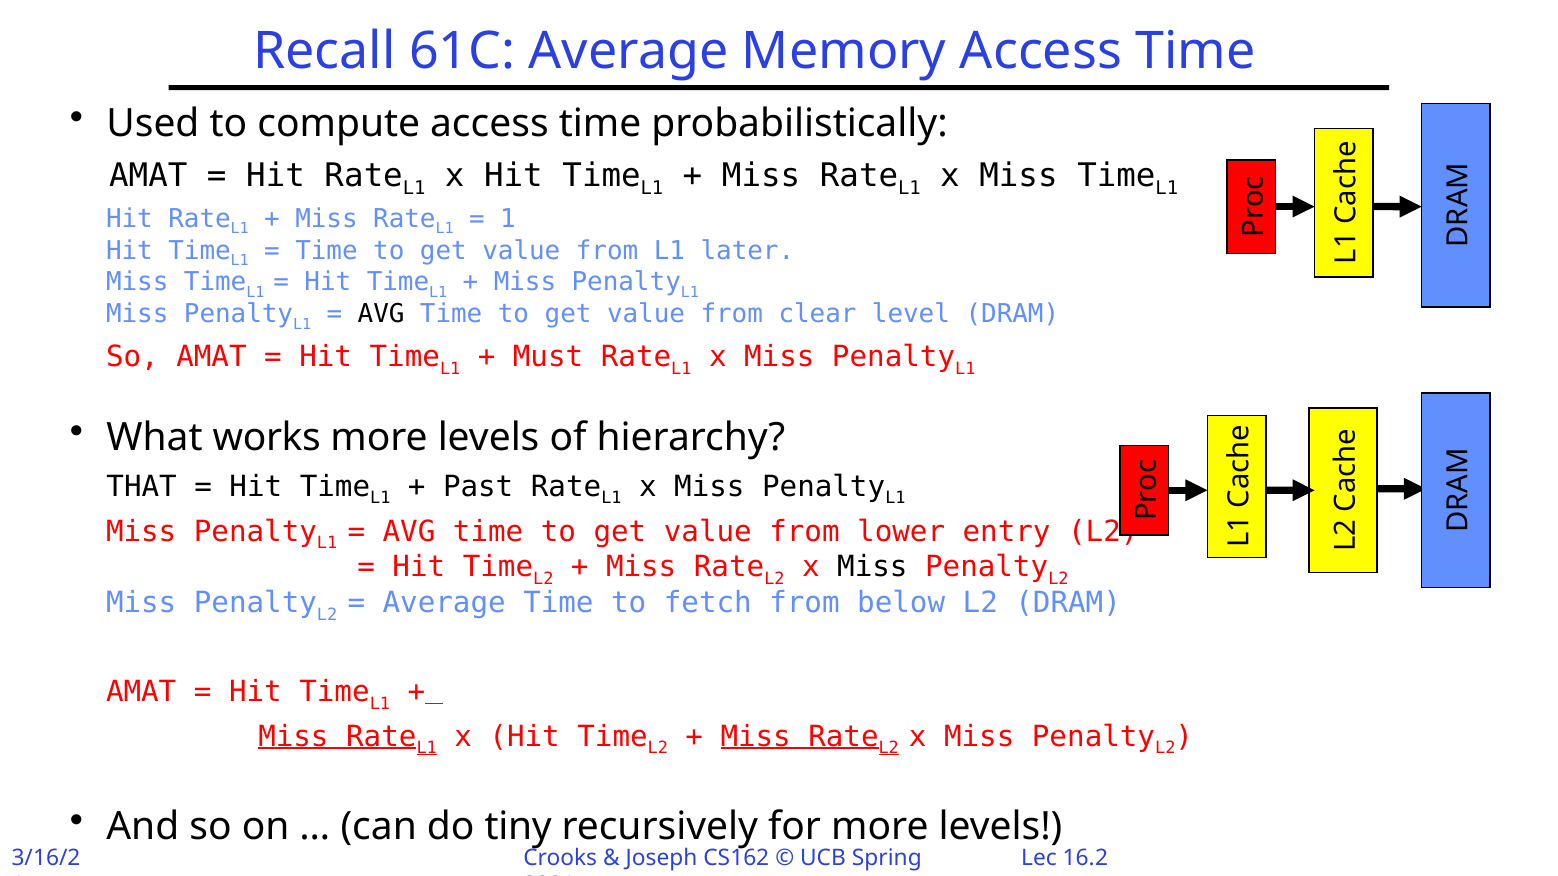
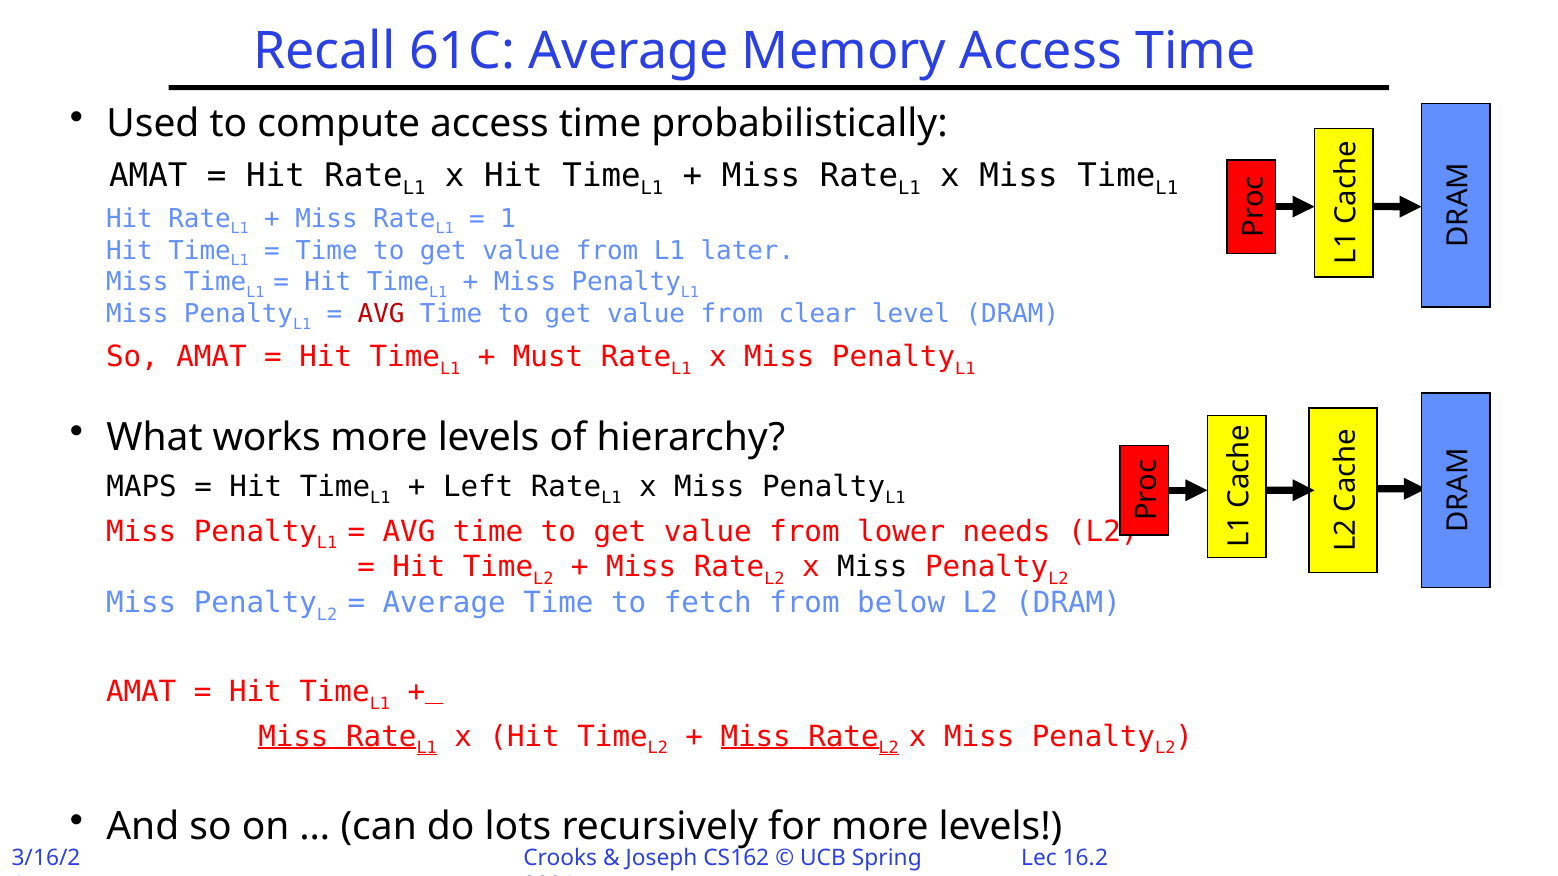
AVG at (381, 314) colour: black -> red
THAT: THAT -> MAPS
Past: Past -> Left
entry: entry -> needs
tiny: tiny -> lots
